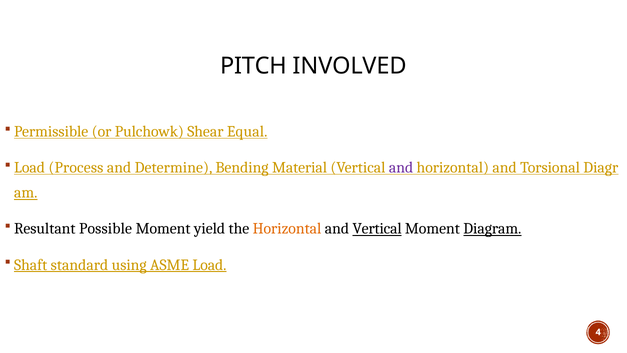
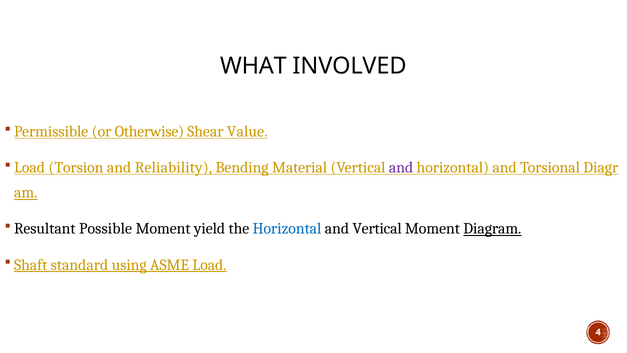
PITCH: PITCH -> WHAT
Pulchowk: Pulchowk -> Otherwise
Equal: Equal -> Value
Process: Process -> Torsion
Determine: Determine -> Reliability
Horizontal at (287, 229) colour: orange -> blue
Vertical at (377, 229) underline: present -> none
